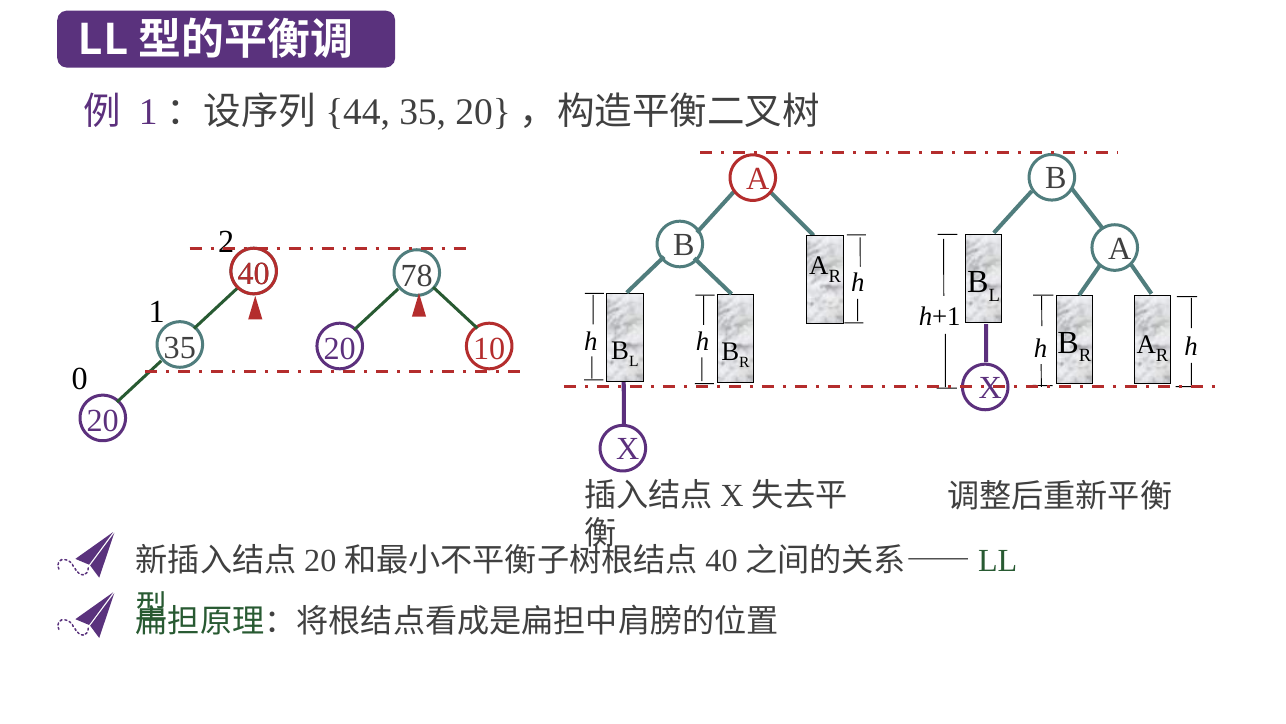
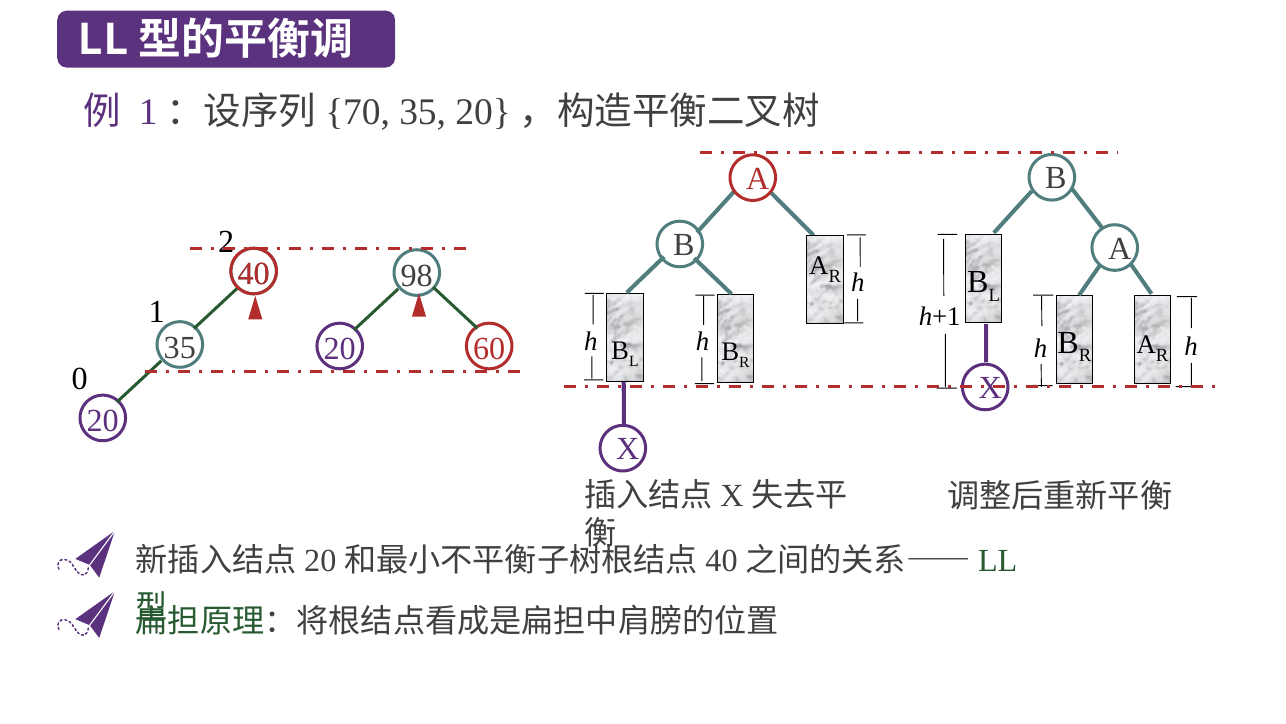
44: 44 -> 70
78: 78 -> 98
10: 10 -> 60
